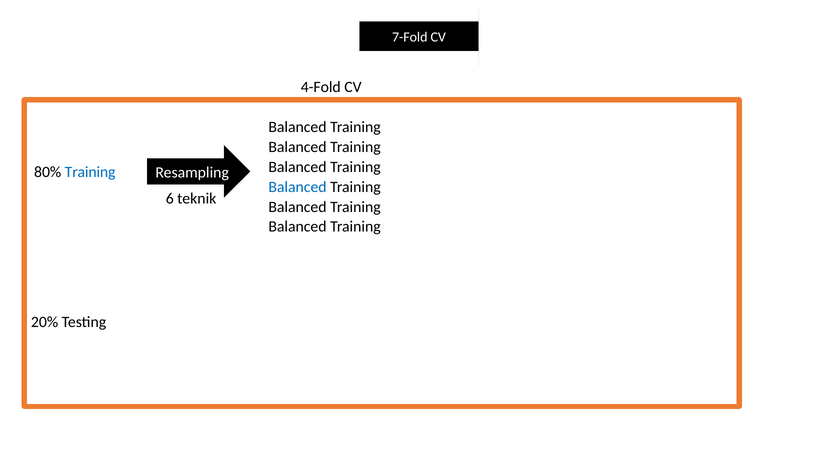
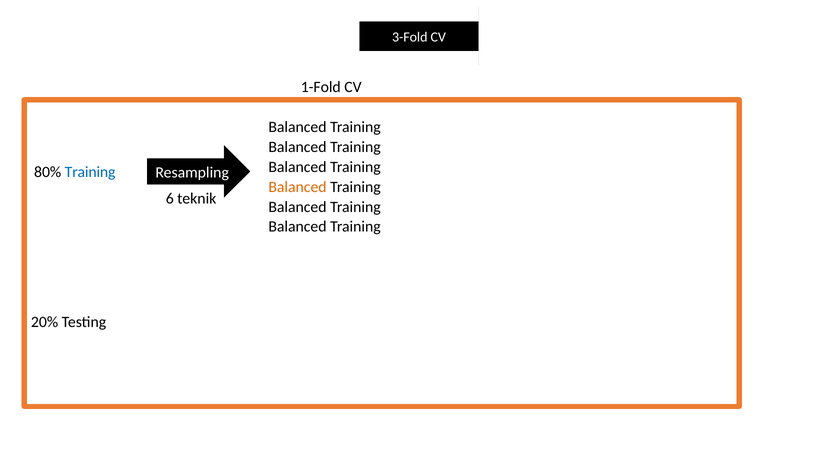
7-Fold: 7-Fold -> 3-Fold
4-Fold: 4-Fold -> 1-Fold
Balanced at (297, 187) colour: blue -> orange
